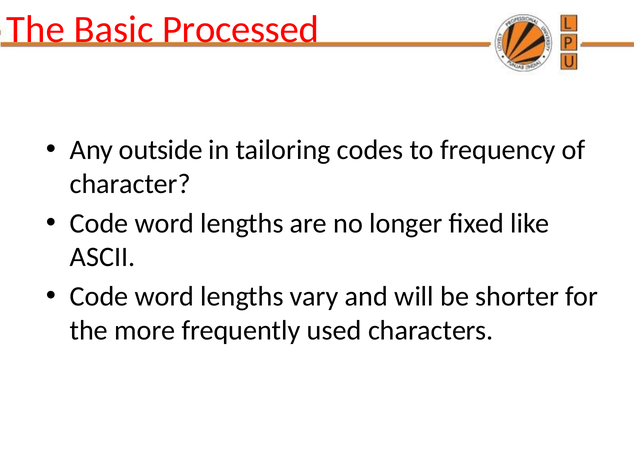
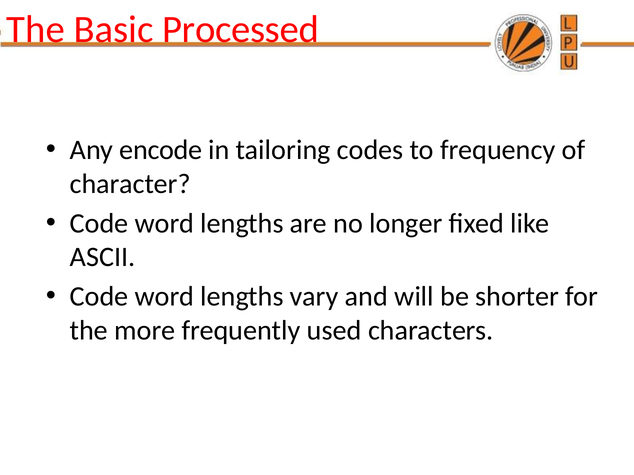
outside: outside -> encode
